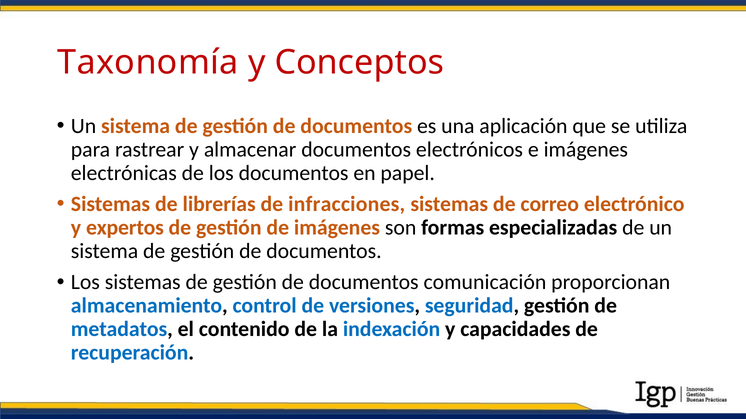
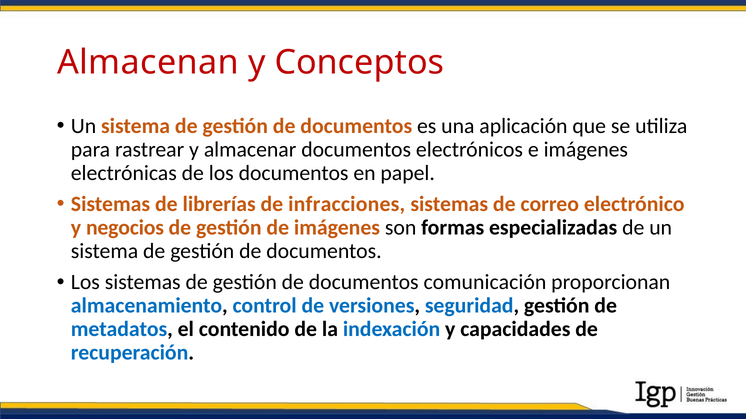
Taxonomía: Taxonomía -> Almacenan
expertos: expertos -> negocios
